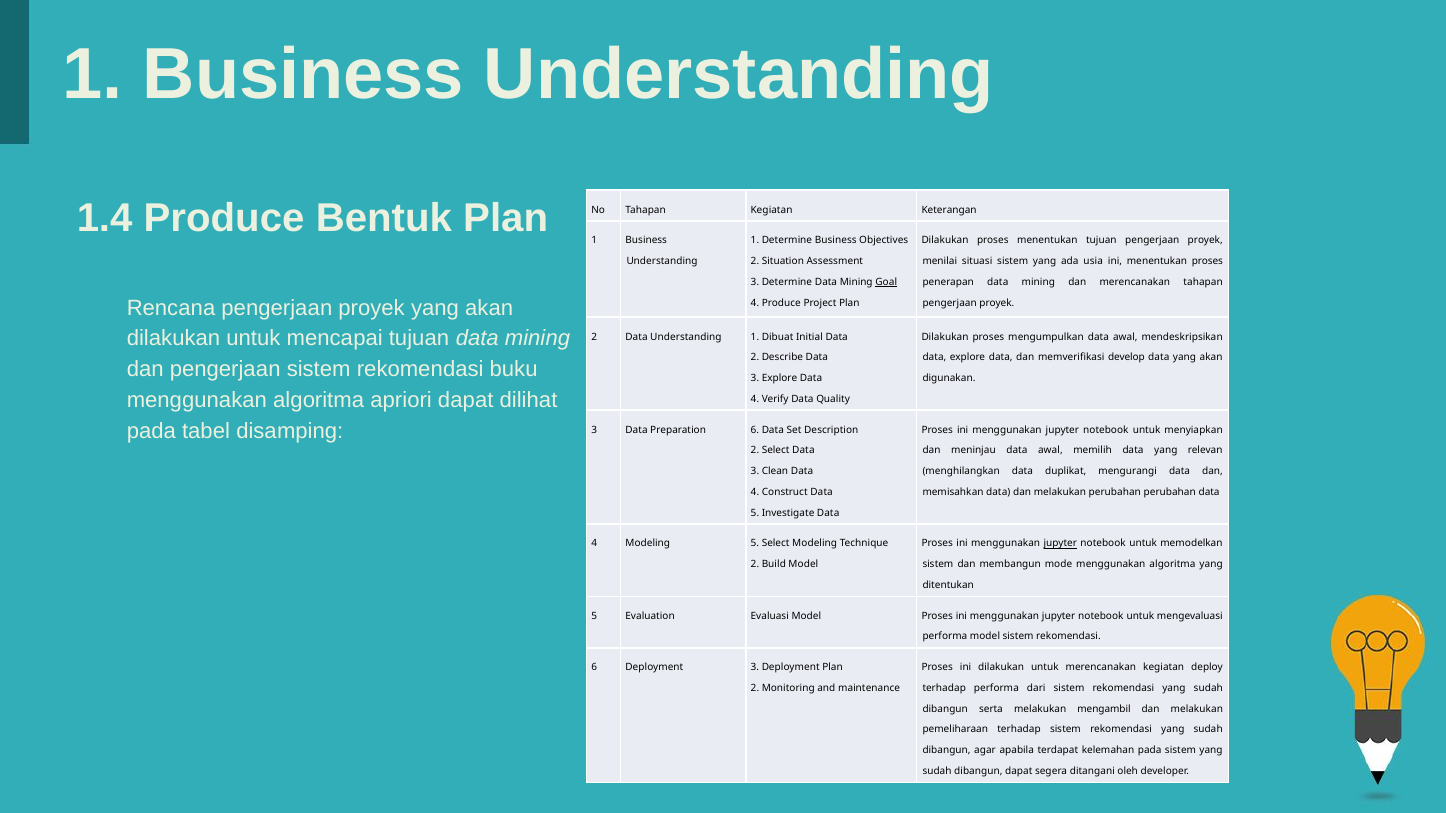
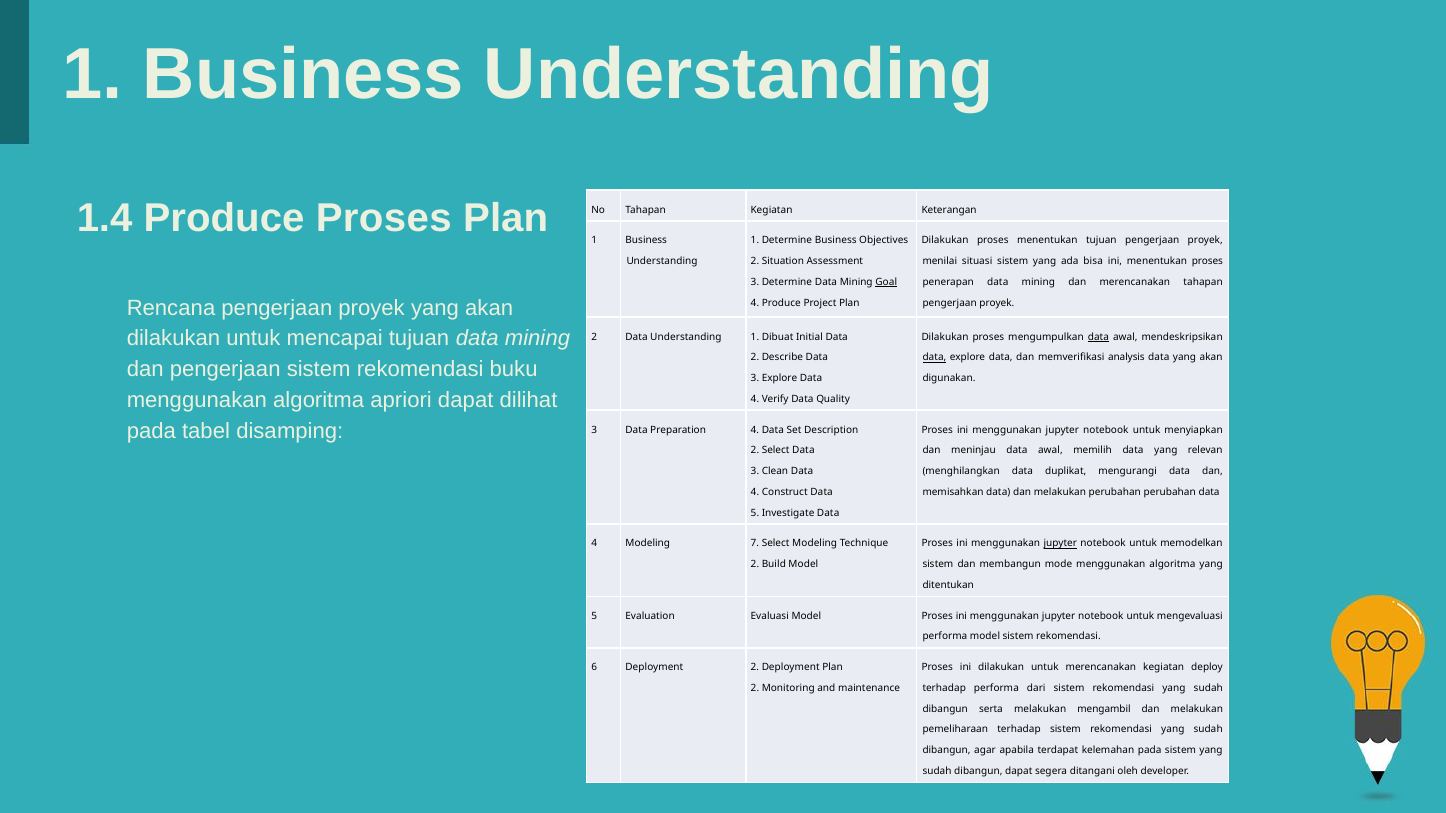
Produce Bentuk: Bentuk -> Proses
usia: usia -> bisa
data at (1098, 337) underline: none -> present
data at (934, 358) underline: none -> present
develop: develop -> analysis
Preparation 6: 6 -> 4
Modeling 5: 5 -> 7
Deployment 3: 3 -> 2
